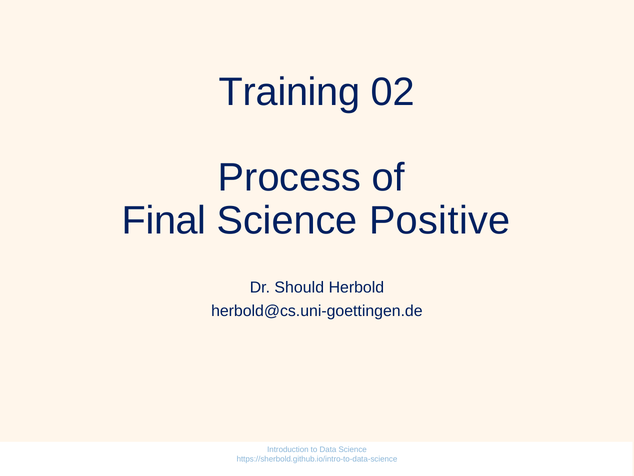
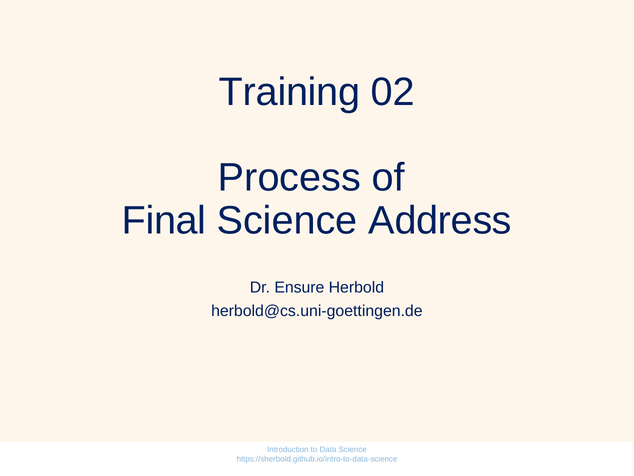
Positive: Positive -> Address
Should: Should -> Ensure
